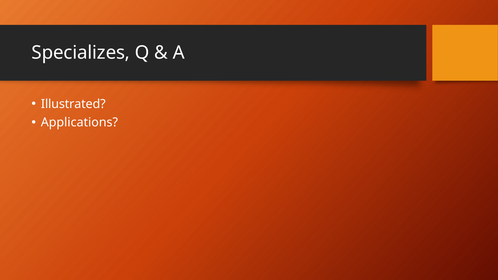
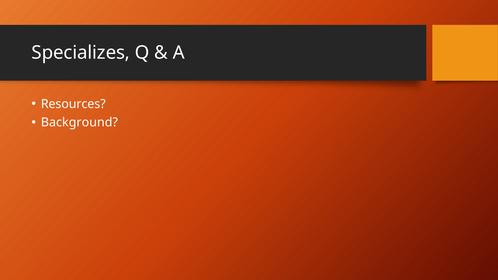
Illustrated: Illustrated -> Resources
Applications: Applications -> Background
